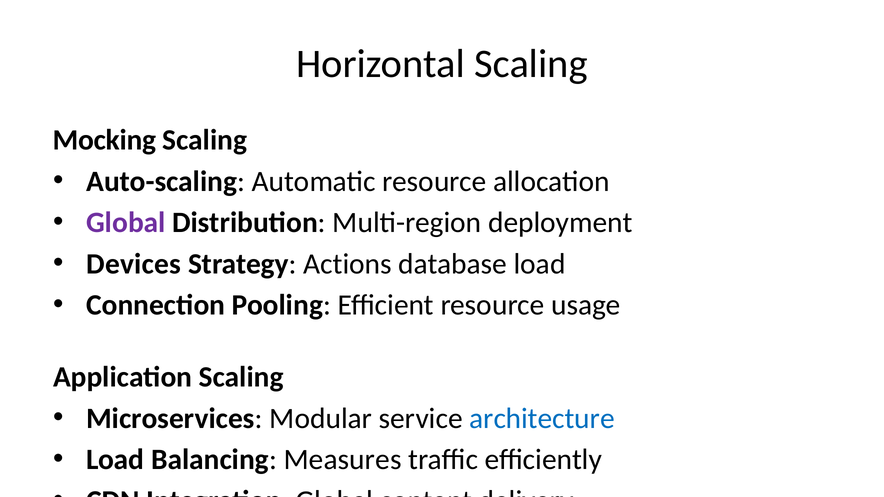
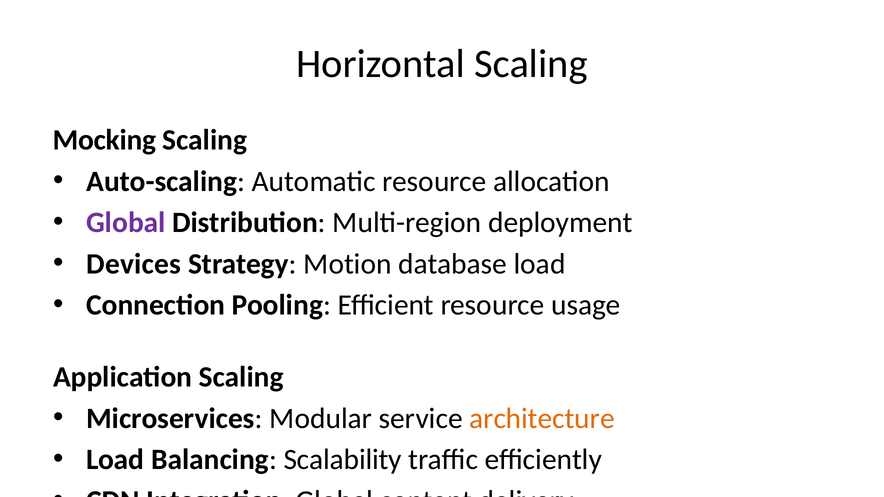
Actions: Actions -> Motion
architecture colour: blue -> orange
Measures: Measures -> Scalability
